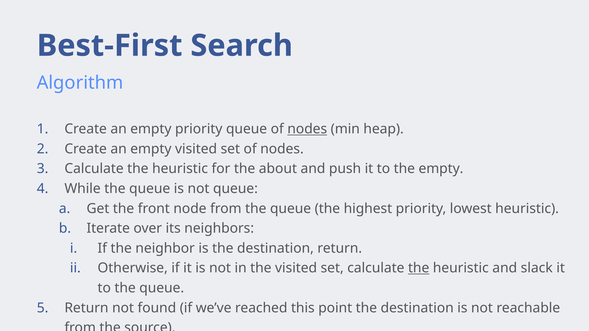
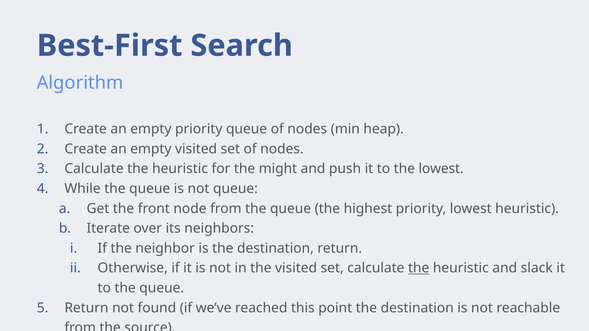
nodes at (307, 129) underline: present -> none
about: about -> might
the empty: empty -> lowest
